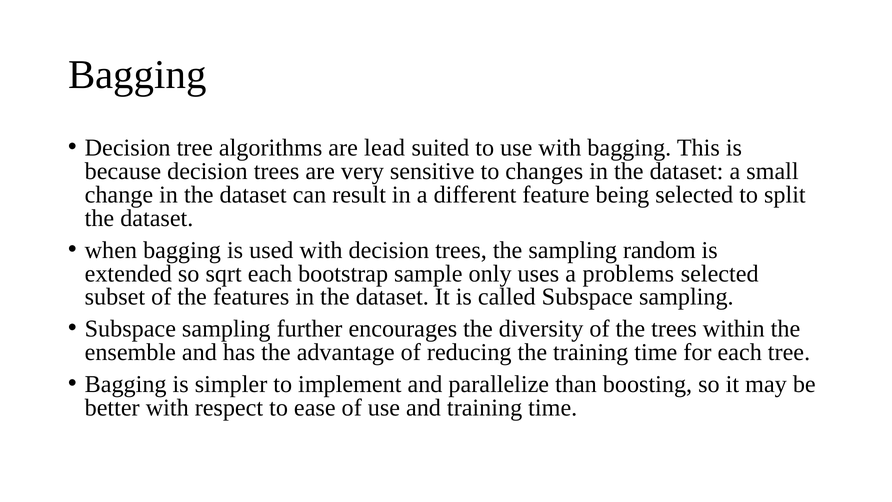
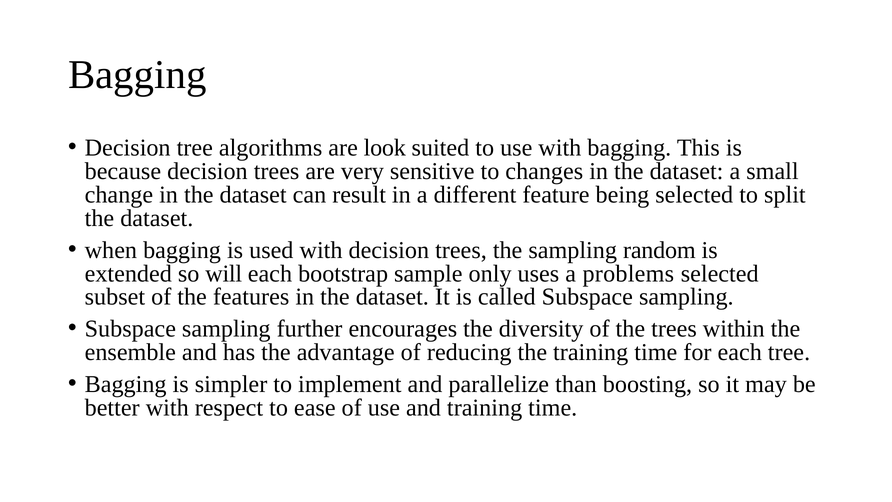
lead: lead -> look
sqrt: sqrt -> will
